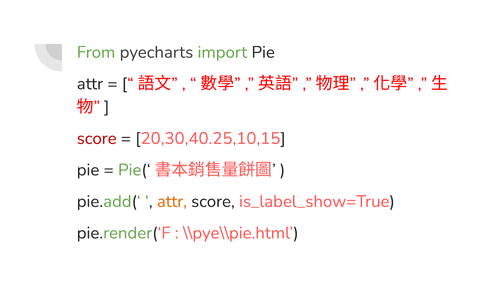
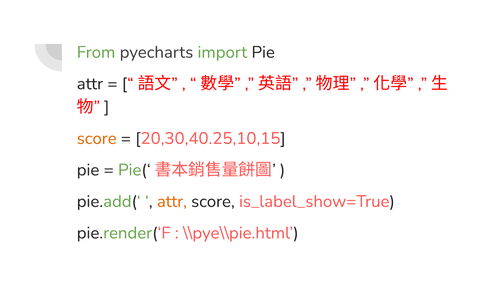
score at (97, 138) colour: red -> orange
